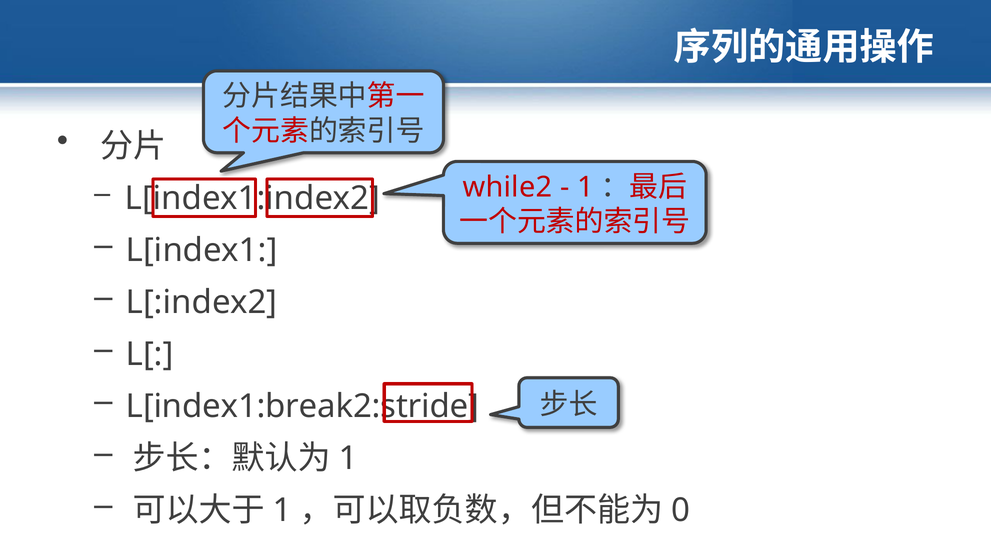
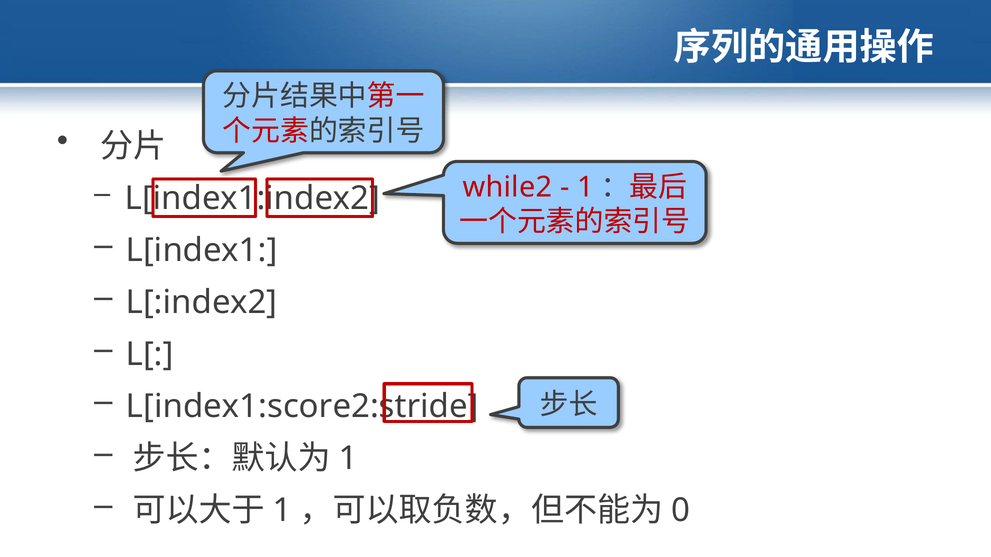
L[index1:break2:stride: L[index1:break2:stride -> L[index1:score2:stride
